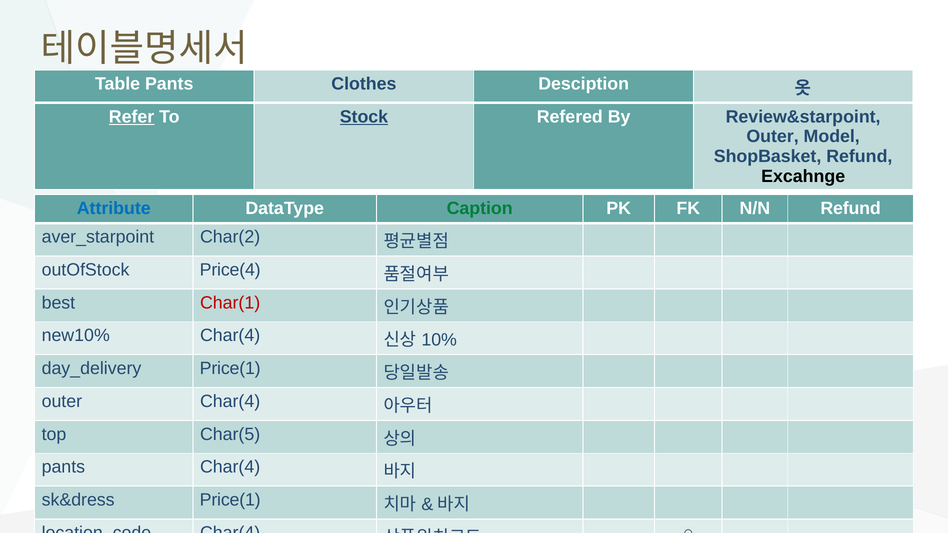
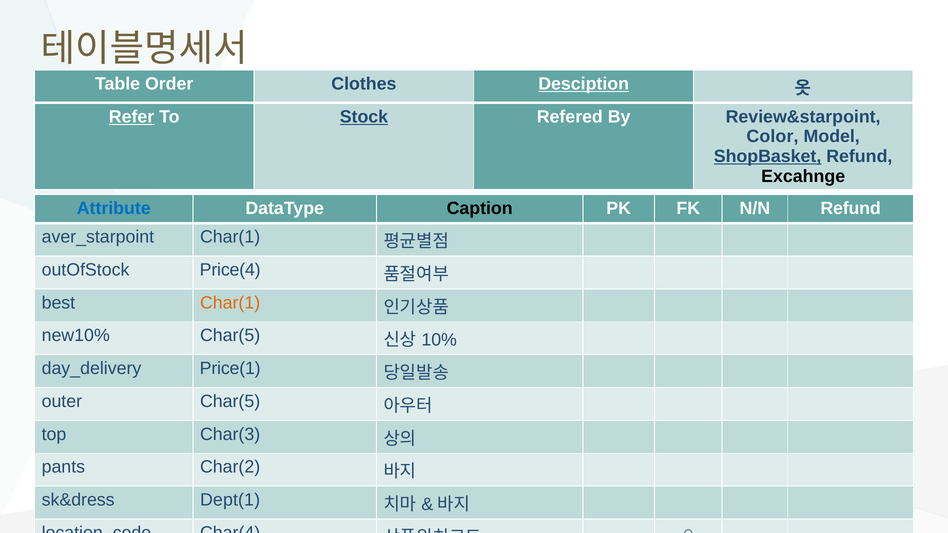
Table Pants: Pants -> Order
Desciption underline: none -> present
Outer at (773, 137): Outer -> Color
ShopBasket underline: none -> present
Caption colour: green -> black
Char(2 at (230, 237): Char(2 -> Char(1
Char(1 at (230, 303) colour: red -> orange
new10% Char(4: Char(4 -> Char(5
outer Char(4: Char(4 -> Char(5
Char(5: Char(5 -> Char(3
pants Char(4: Char(4 -> Char(2
sk&dress Price(1: Price(1 -> Dept(1
